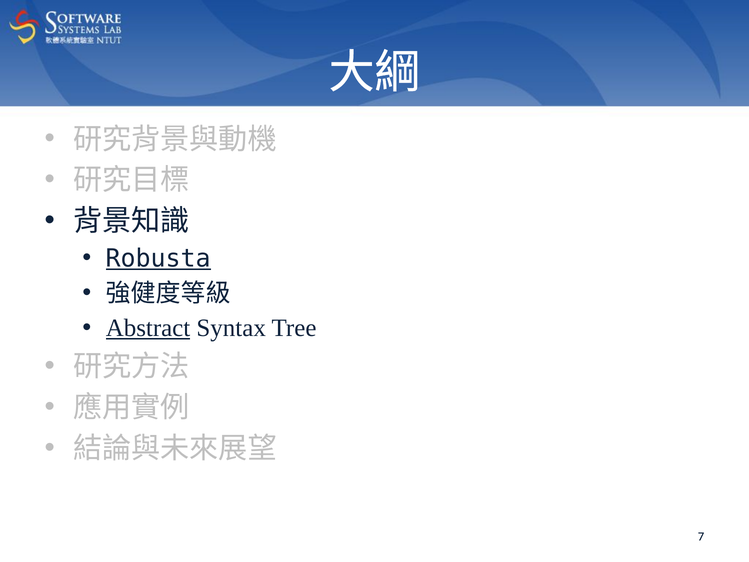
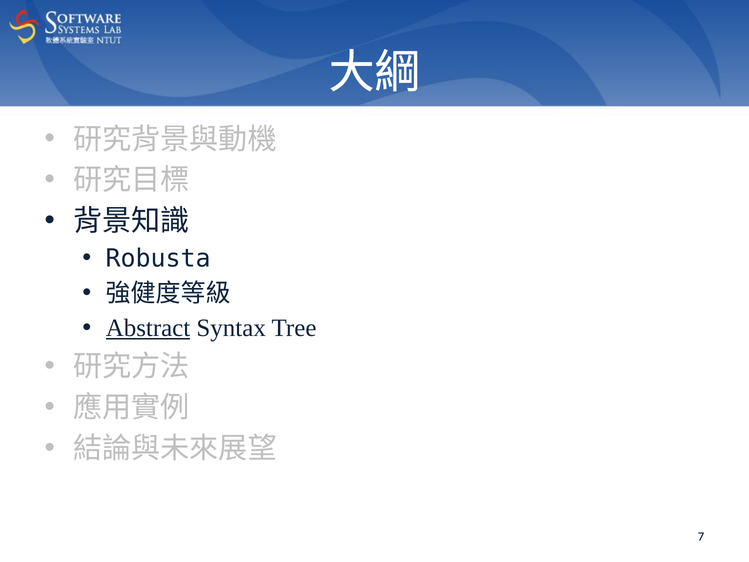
Robusta underline: present -> none
